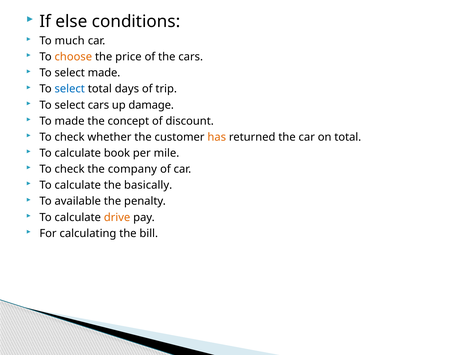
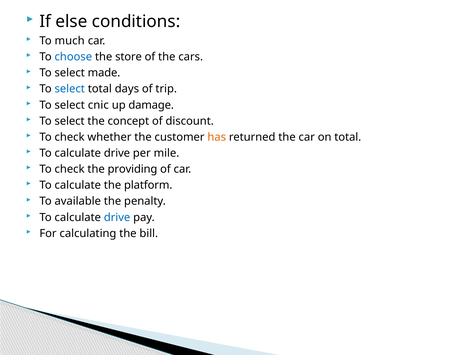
choose colour: orange -> blue
price: price -> store
select cars: cars -> cnic
made at (70, 121): made -> select
book at (117, 153): book -> drive
company: company -> providing
basically: basically -> platform
drive at (117, 218) colour: orange -> blue
